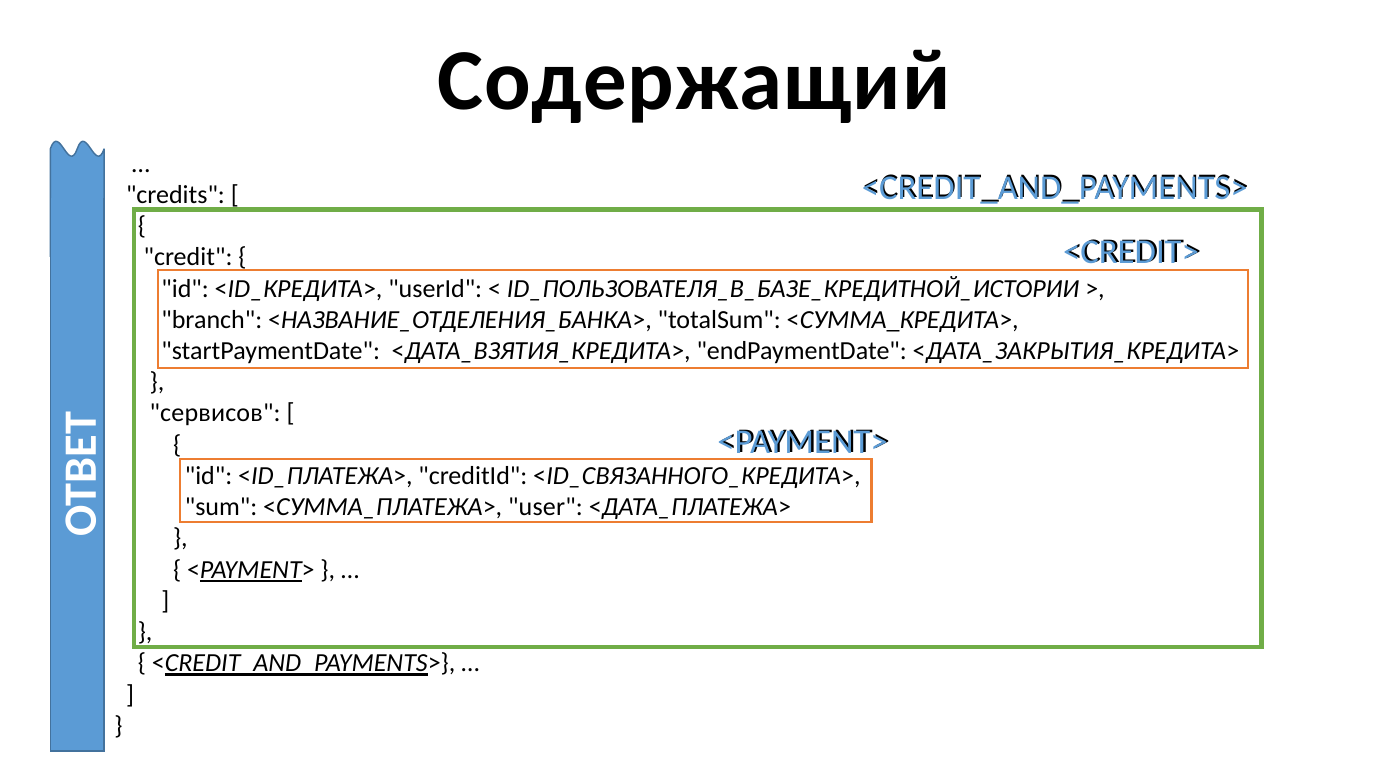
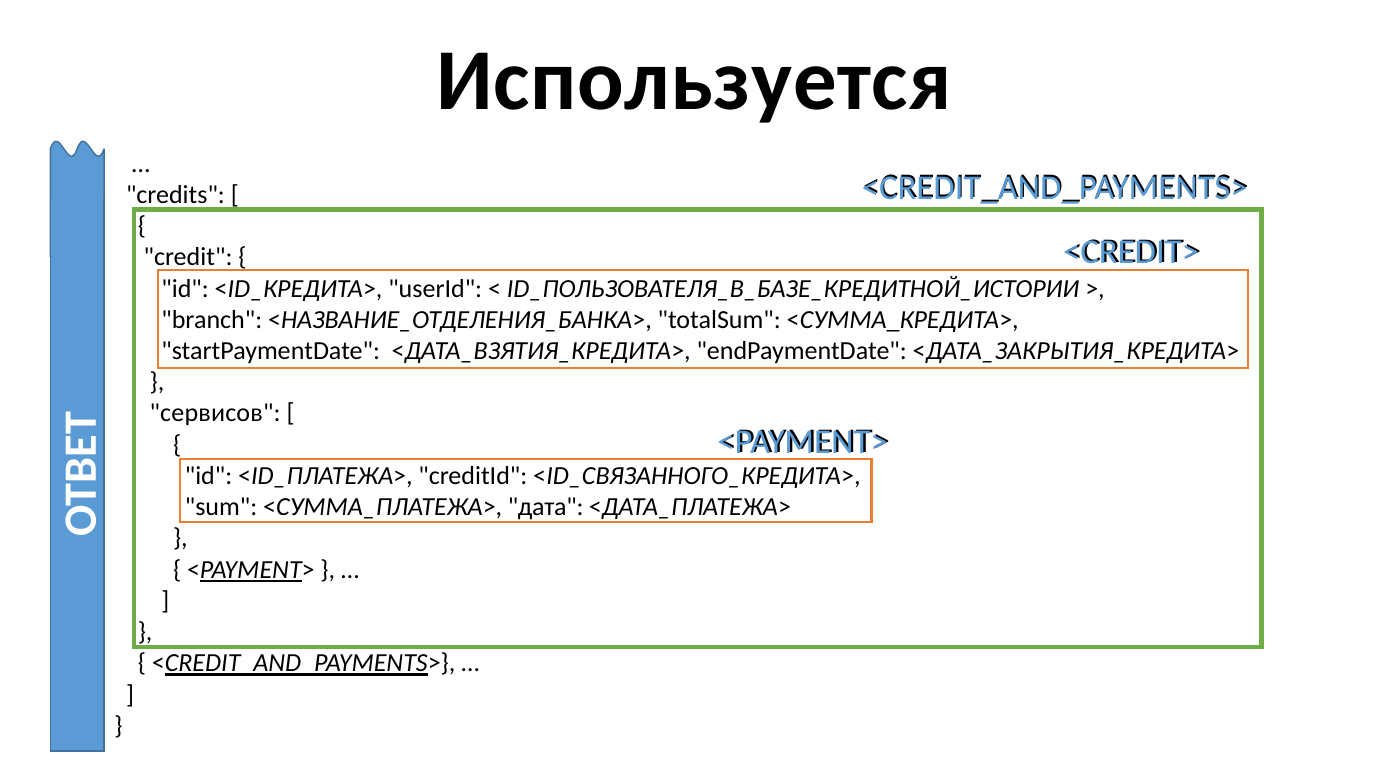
Содержащий: Содержащий -> Используется
user: user -> дата
